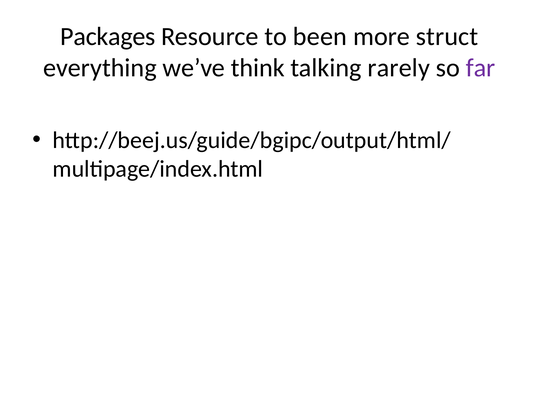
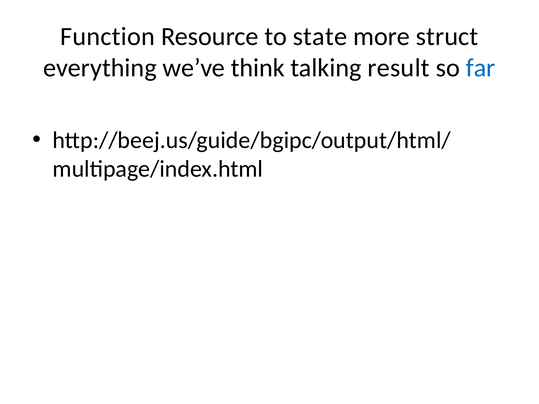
Packages: Packages -> Function
been: been -> state
rarely: rarely -> result
far colour: purple -> blue
